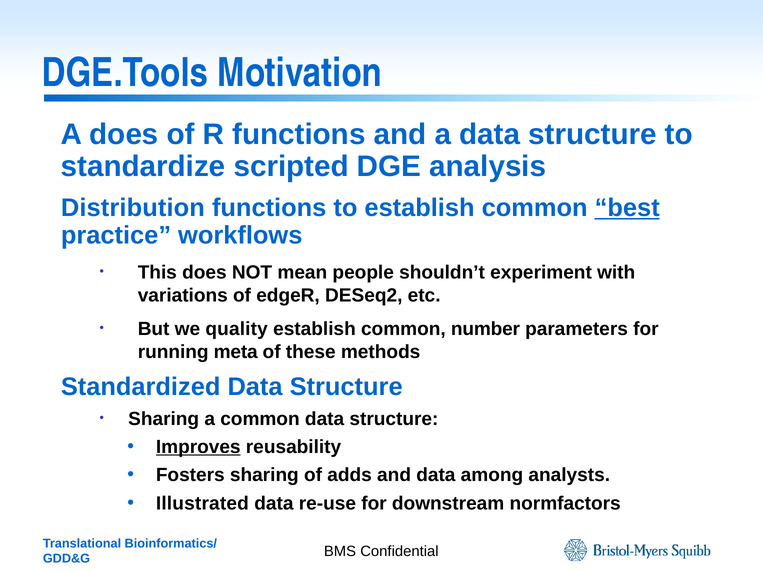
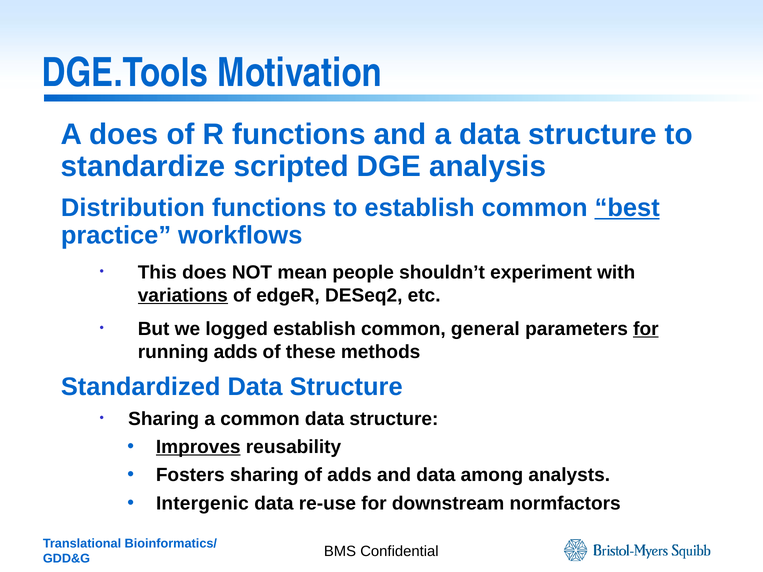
variations underline: none -> present
quality: quality -> logged
number: number -> general
for at (646, 329) underline: none -> present
running meta: meta -> adds
Illustrated: Illustrated -> Intergenic
